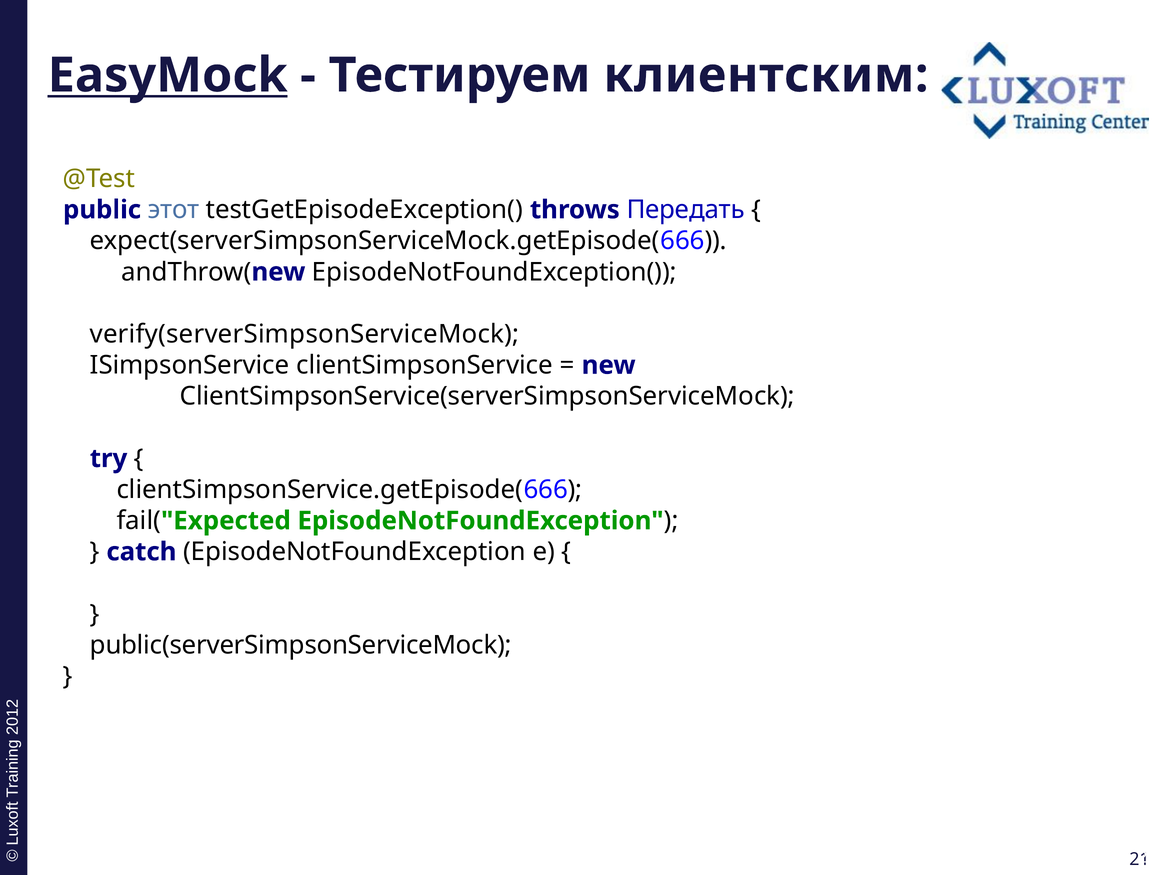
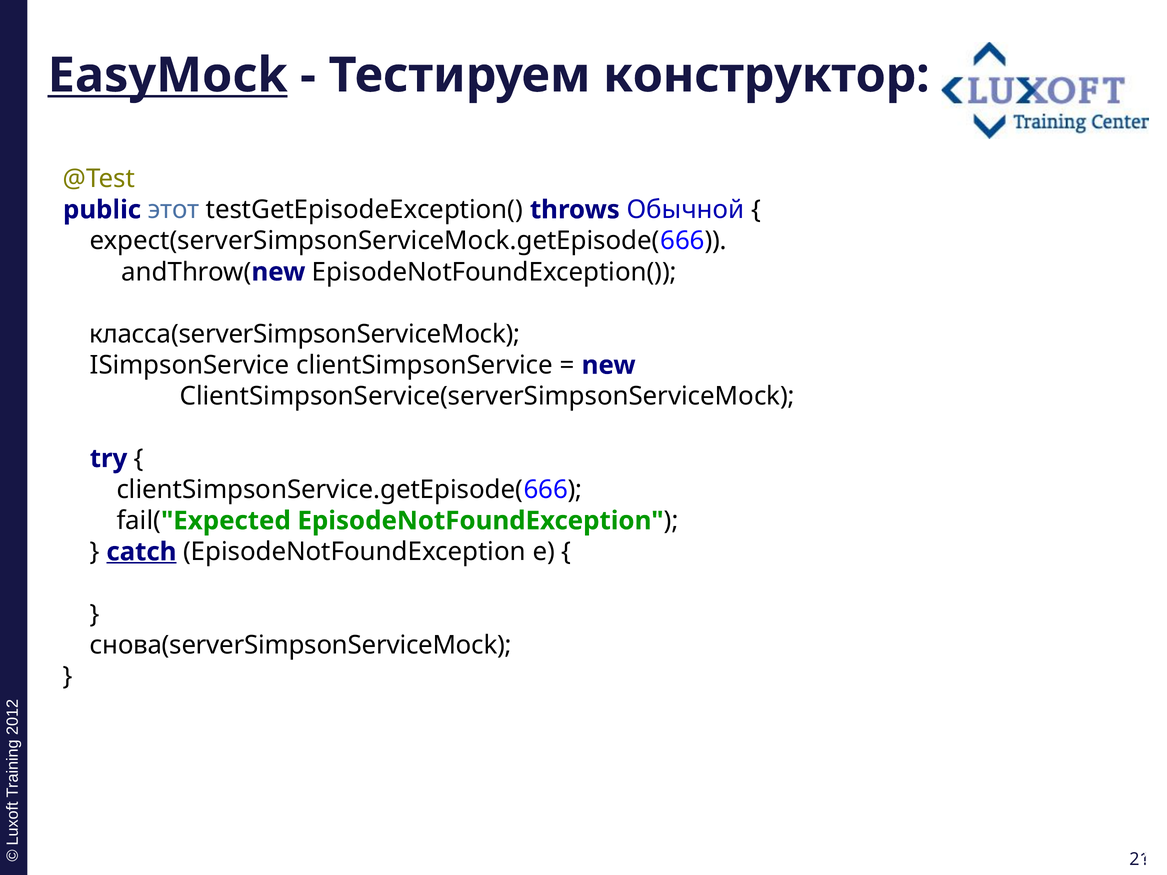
клиентским: клиентским -> конструктор
Передать: Передать -> Обычной
verify(serverSimpsonServiceMock: verify(serverSimpsonServiceMock -> класса(serverSimpsonServiceMock
catch underline: none -> present
public(serverSimpsonServiceMock: public(serverSimpsonServiceMock -> снова(serverSimpsonServiceMock
